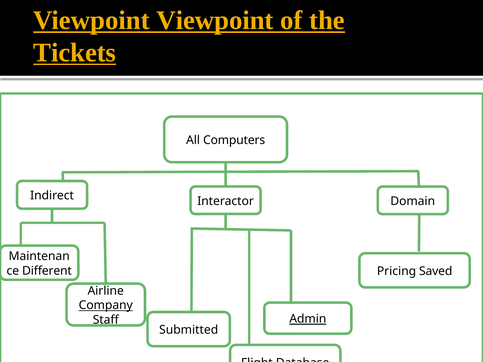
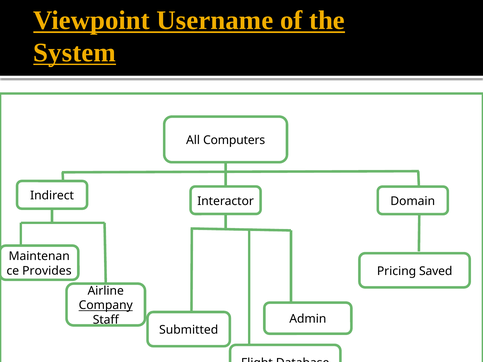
Viewpoint Viewpoint: Viewpoint -> Username
Tickets: Tickets -> System
Different: Different -> Provides
Admin underline: present -> none
